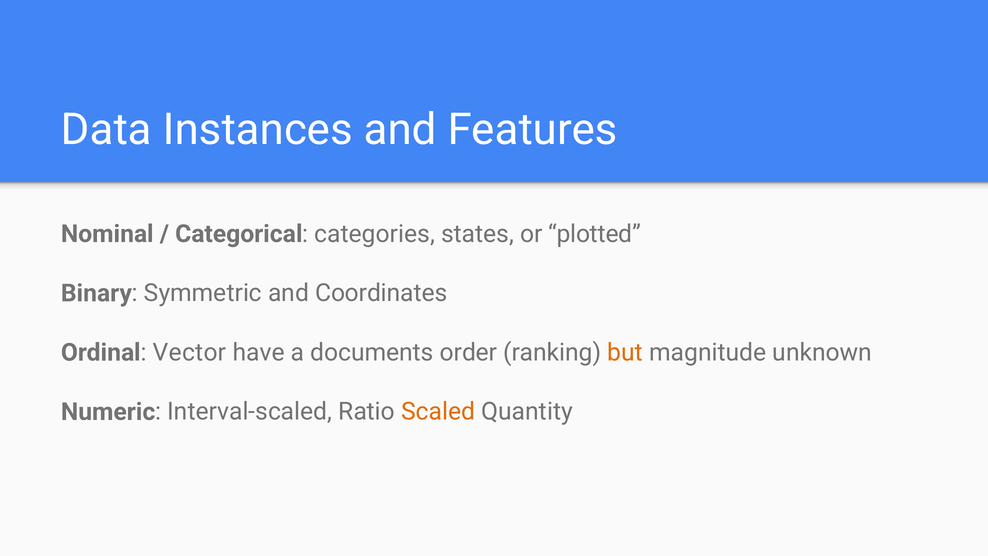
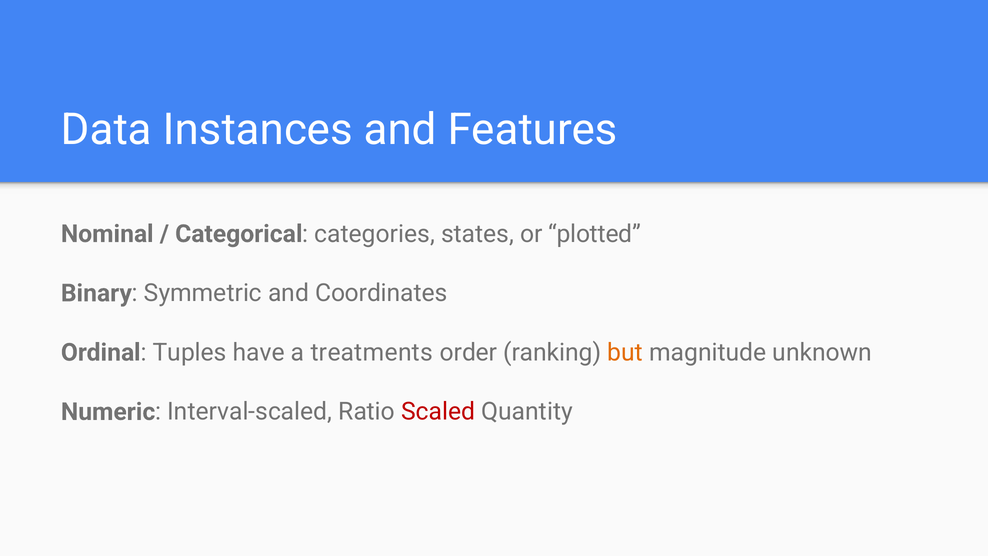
Vector: Vector -> Tuples
documents: documents -> treatments
Scaled colour: orange -> red
